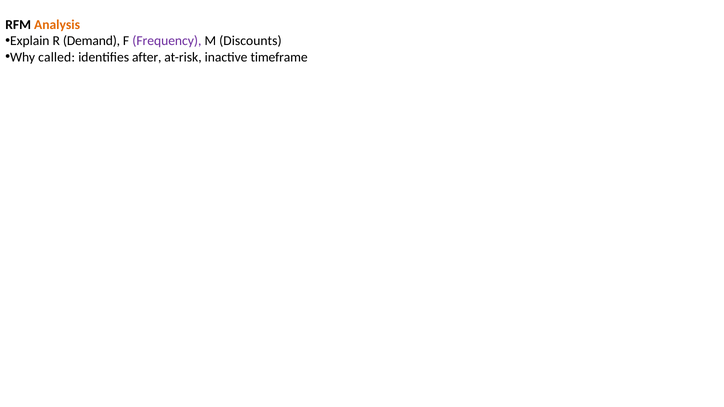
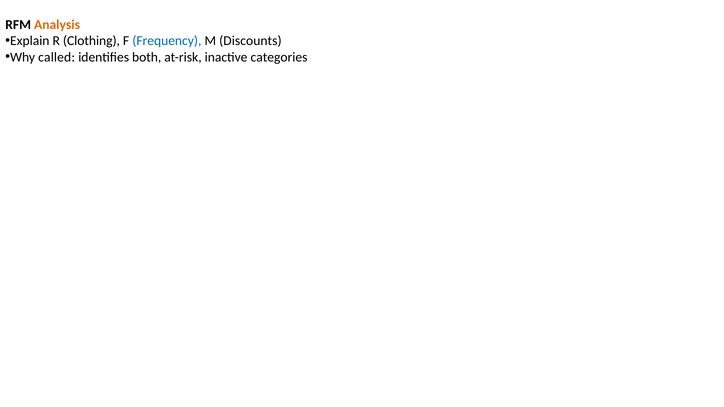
Demand: Demand -> Clothing
Frequency colour: purple -> blue
after: after -> both
timeframe: timeframe -> categories
